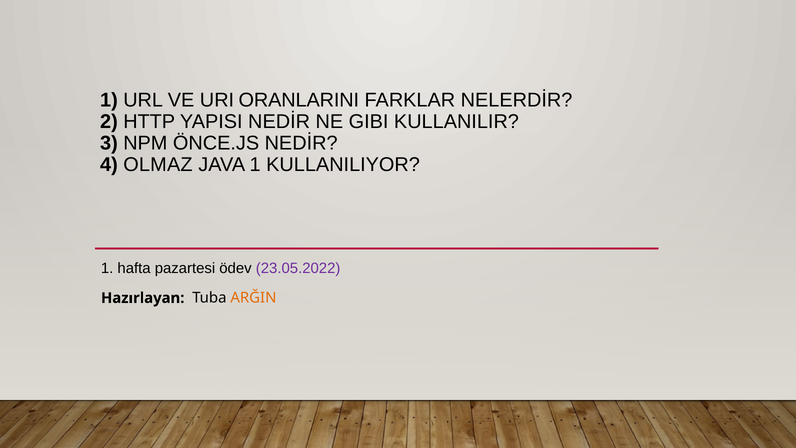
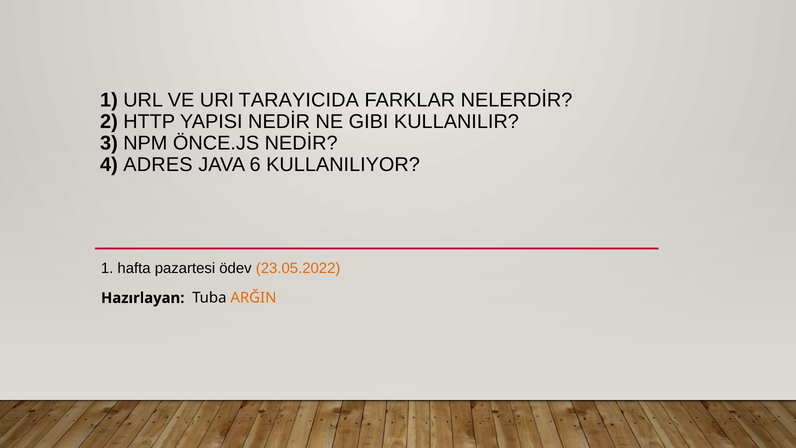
ORANLARINI: ORANLARINI -> TARAYICIDA
OLMAZ: OLMAZ -> ADRES
JAVA 1: 1 -> 6
23.05.2022 colour: purple -> orange
